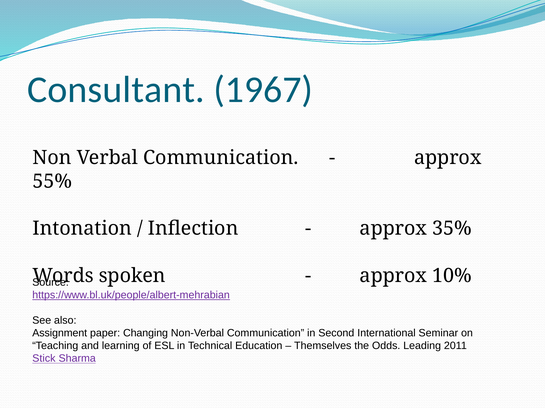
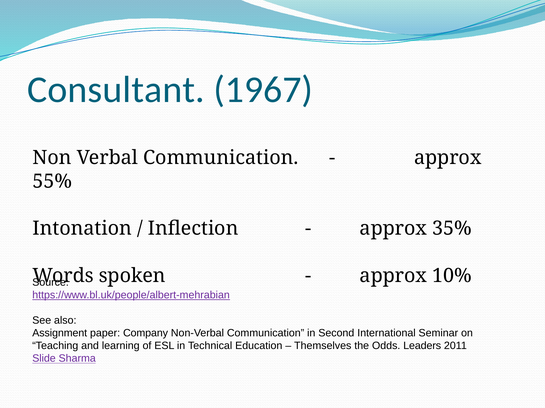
Changing: Changing -> Company
Leading: Leading -> Leaders
Stick: Stick -> Slide
